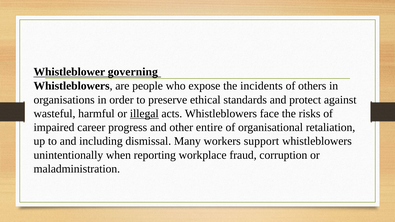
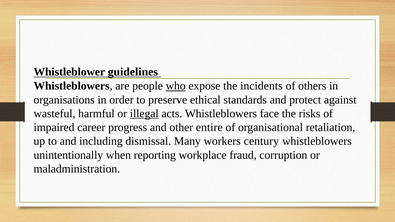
governing: governing -> guidelines
who underline: none -> present
support: support -> century
